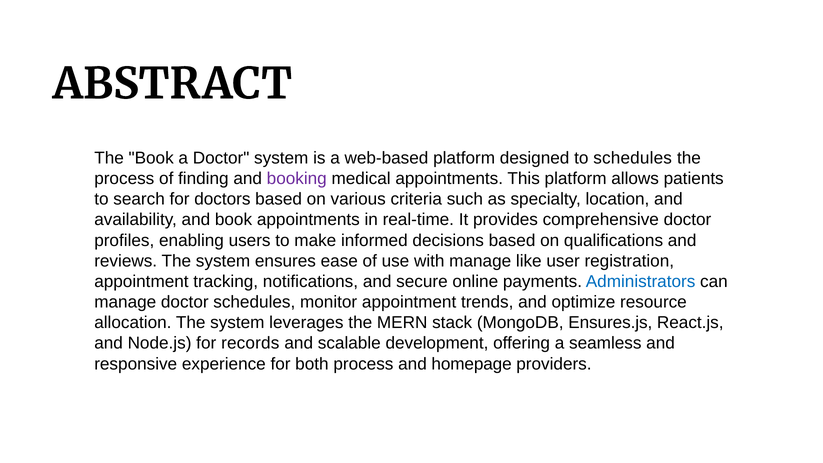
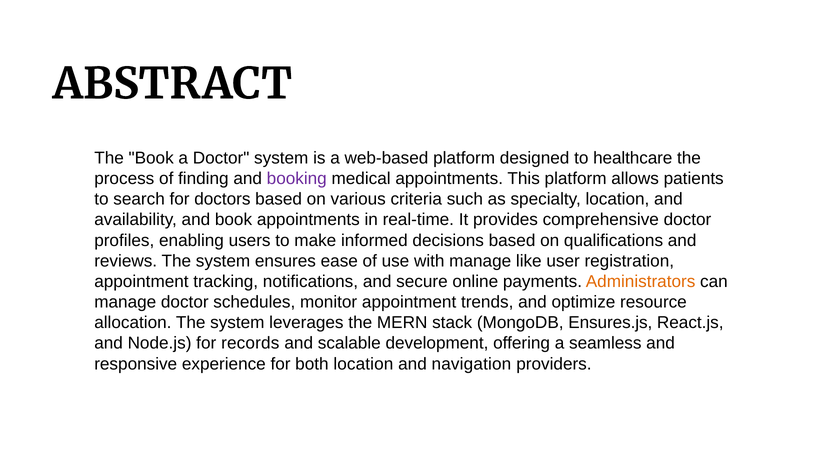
to schedules: schedules -> healthcare
Administrators colour: blue -> orange
both process: process -> location
homepage: homepage -> navigation
